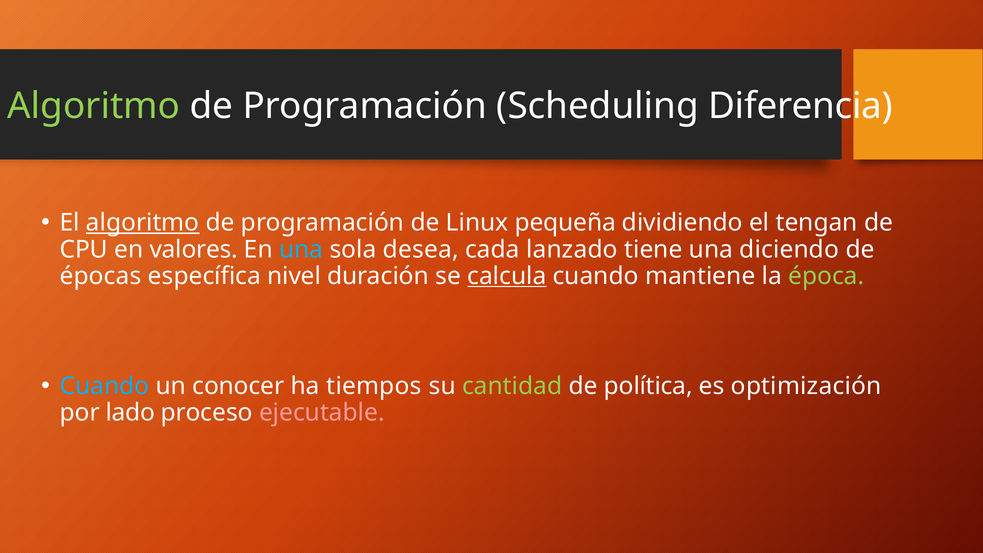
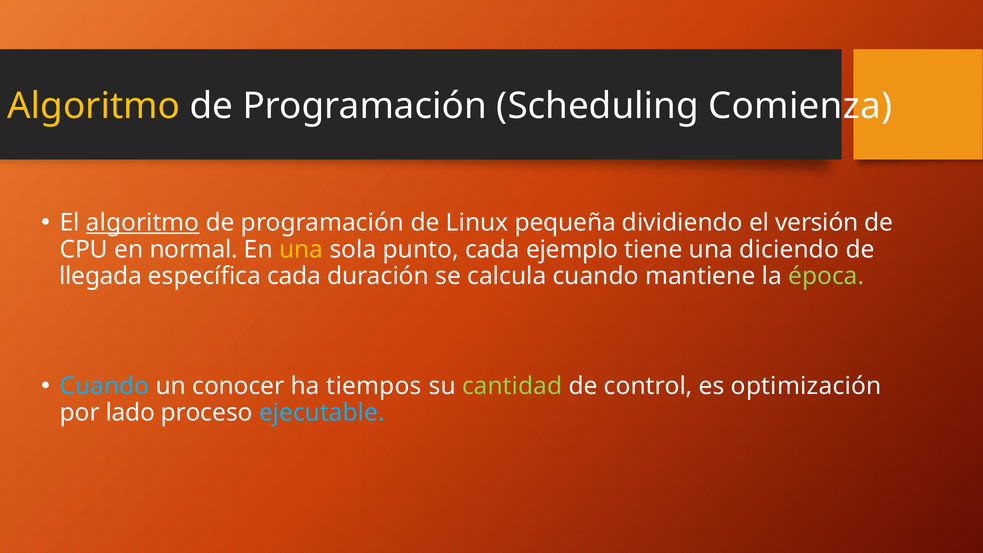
Algoritmo at (94, 106) colour: light green -> yellow
Diferencia: Diferencia -> Comienza
tengan: tengan -> versión
valores: valores -> normal
una at (301, 249) colour: light blue -> yellow
desea: desea -> punto
lanzado: lanzado -> ejemplo
épocas: épocas -> llegada
específica nivel: nivel -> cada
calcula underline: present -> none
política: política -> control
ejecutable colour: pink -> light blue
